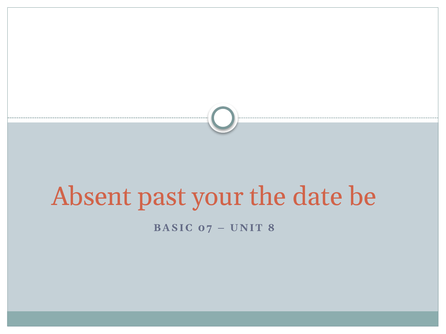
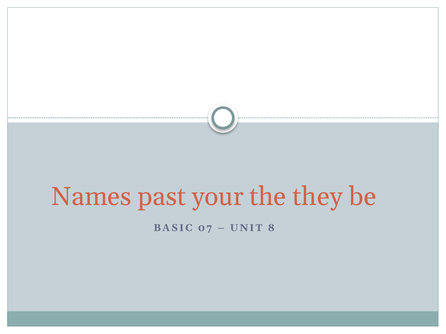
Absent: Absent -> Names
date: date -> they
